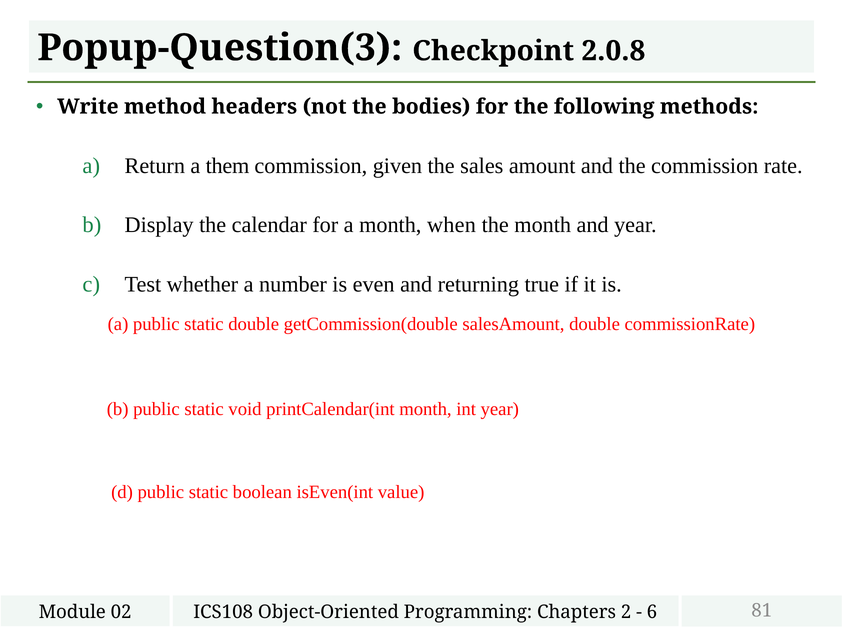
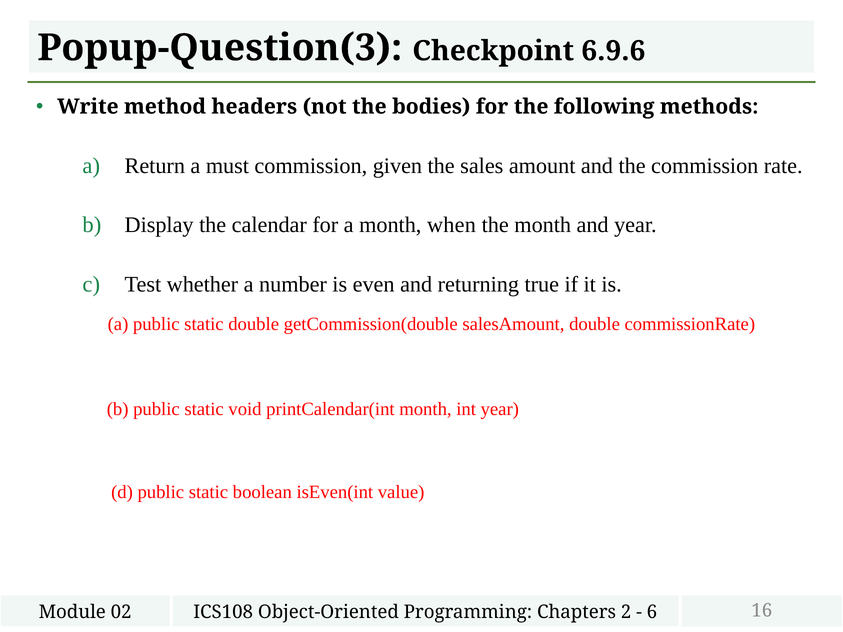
2.0.8: 2.0.8 -> 6.9.6
them: them -> must
81: 81 -> 16
